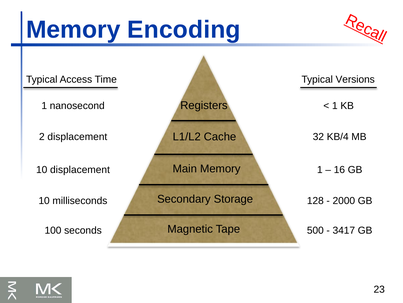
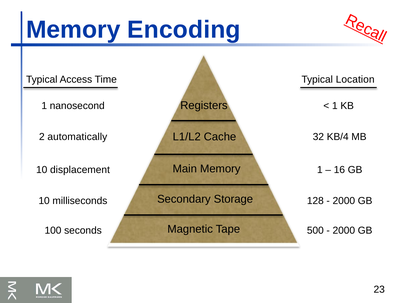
Versions: Versions -> Location
2 displacement: displacement -> automatically
3417 at (344, 230): 3417 -> 2000
